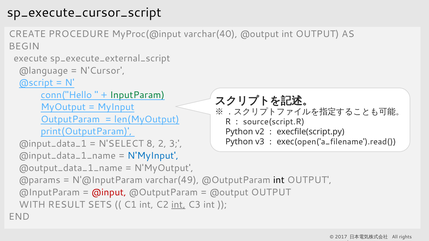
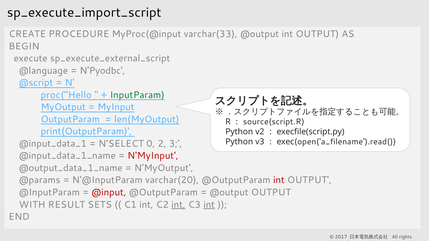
sp_execute_cursor_script: sp_execute_cursor_script -> sp_execute_import_script
varchar(40: varchar(40 -> varchar(33
N'Cursor: N'Cursor -> N'Pyodbc
conn(''Hello: conn(''Hello -> proc(''Hello
8: 8 -> 0
N'MyInput colour: blue -> red
varchar(49: varchar(49 -> varchar(20
int at (279, 180) colour: black -> red
int at (209, 205) underline: none -> present
